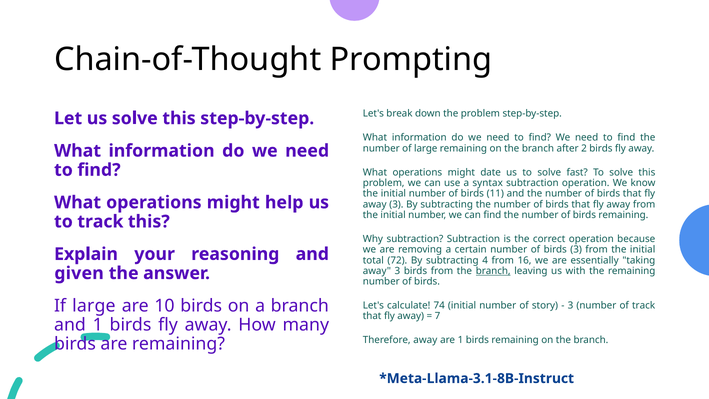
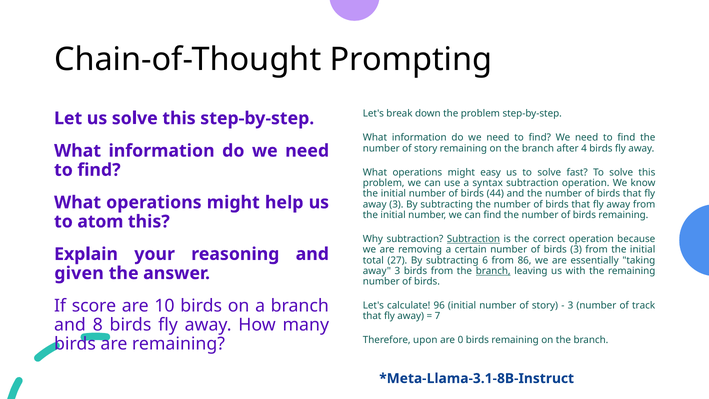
large at (426, 148): large -> story
2: 2 -> 4
date: date -> easy
11: 11 -> 44
to track: track -> atom
Subtraction at (473, 239) underline: none -> present
72: 72 -> 27
4: 4 -> 6
16: 16 -> 86
If large: large -> score
74: 74 -> 96
and 1: 1 -> 8
Therefore away: away -> upon
are 1: 1 -> 0
